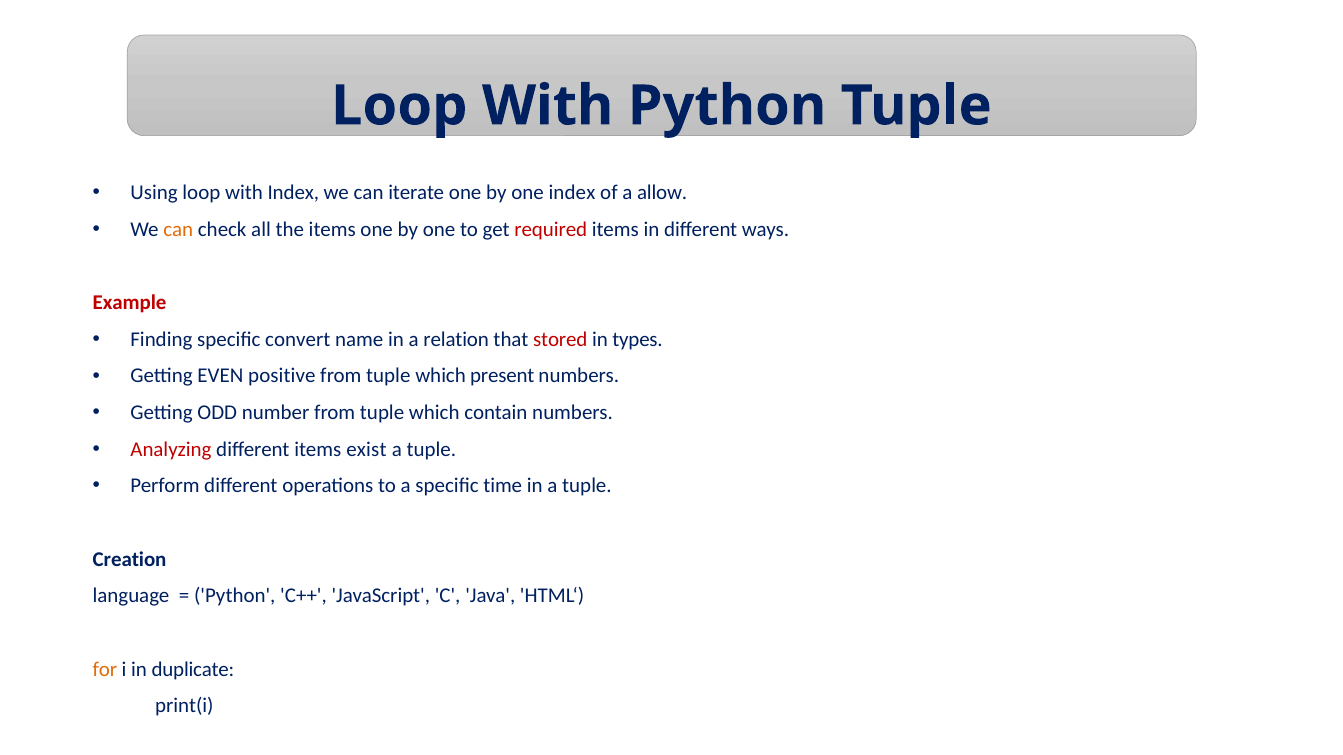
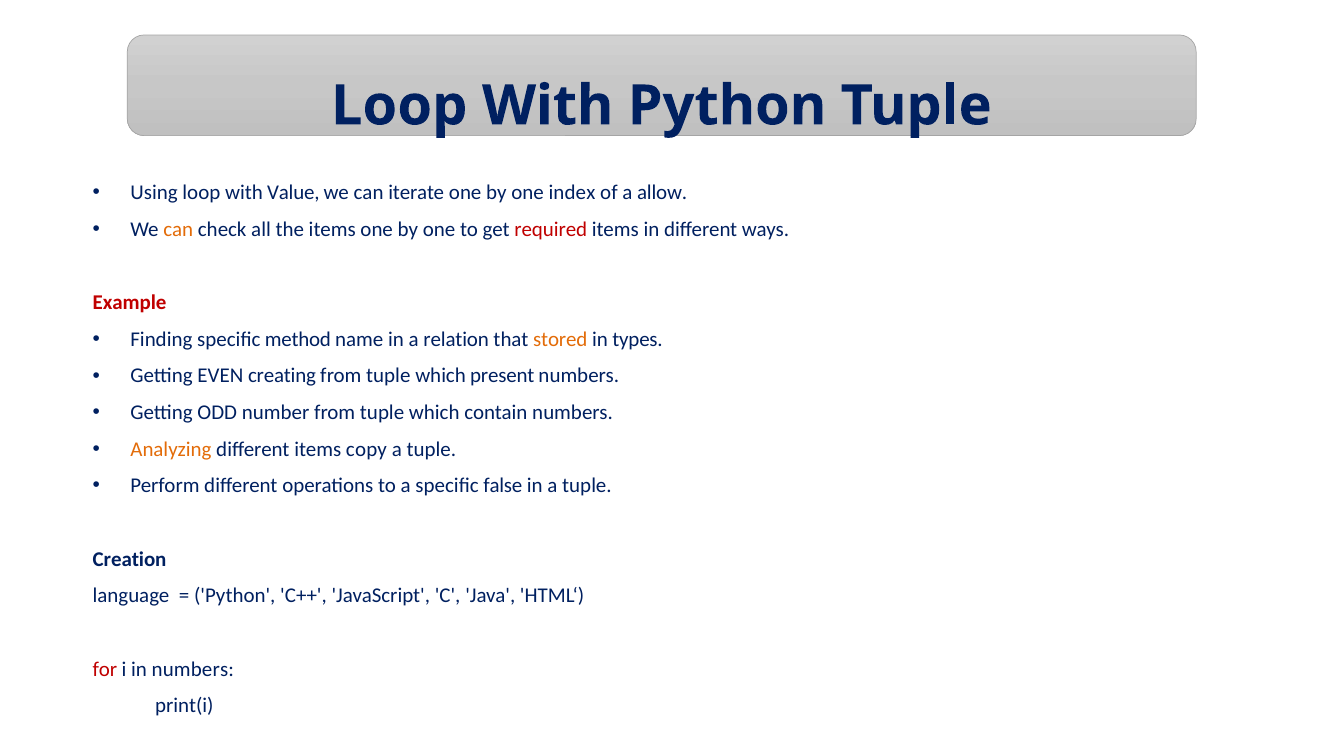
with Index: Index -> Value
convert: convert -> method
stored colour: red -> orange
positive: positive -> creating
Analyzing colour: red -> orange
exist: exist -> copy
time: time -> false
for colour: orange -> red
in duplicate: duplicate -> numbers
